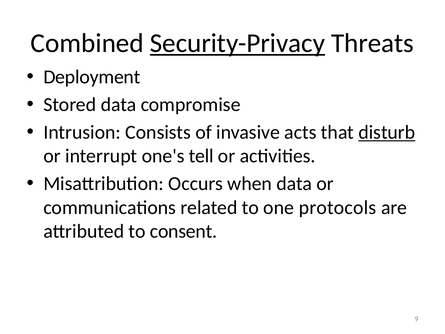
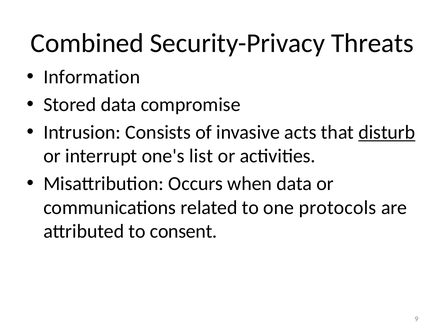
Security-Privacy underline: present -> none
Deployment: Deployment -> Information
tell: tell -> list
